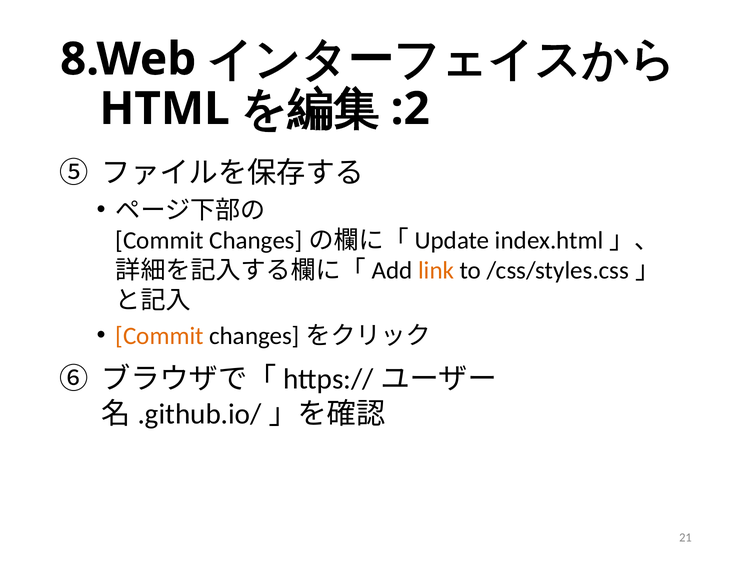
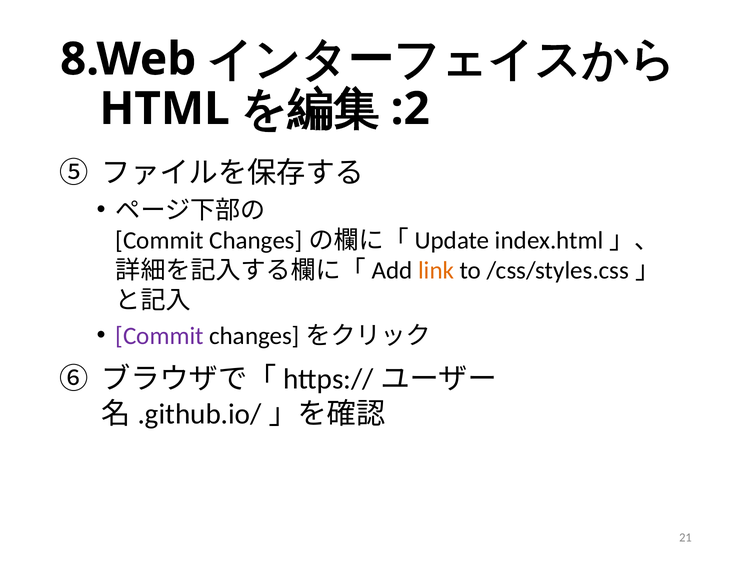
Commit at (160, 336) colour: orange -> purple
